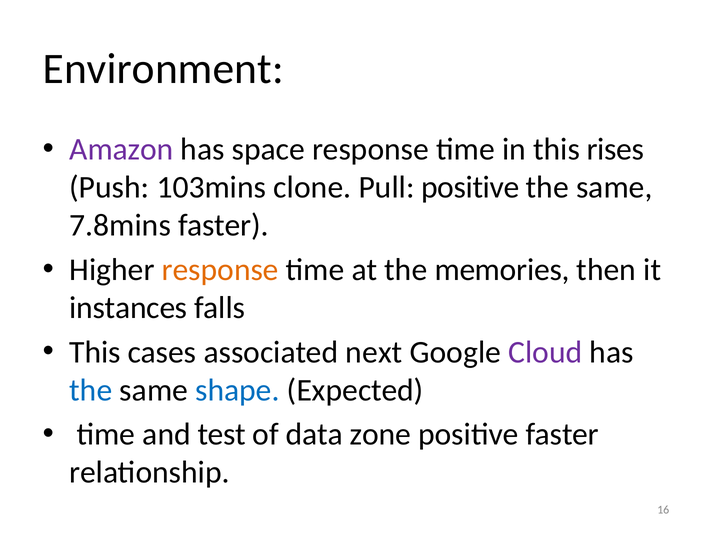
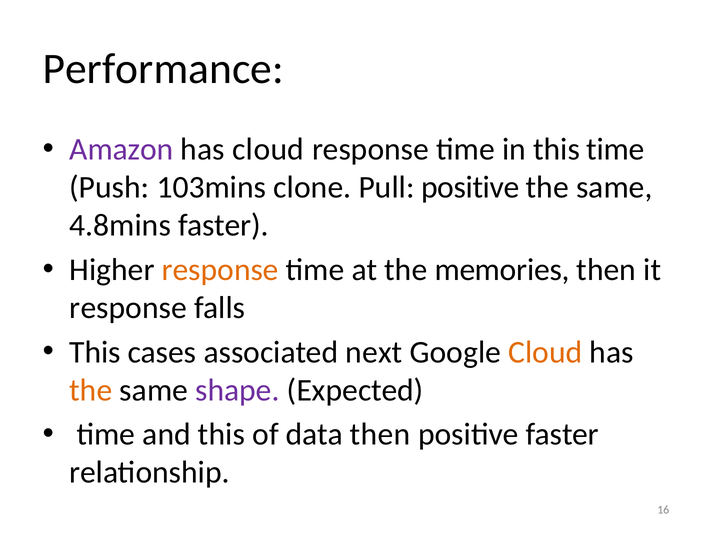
Environment: Environment -> Performance
has space: space -> cloud
this rises: rises -> time
7.8mins: 7.8mins -> 4.8mins
instances at (128, 308): instances -> response
Cloud at (545, 352) colour: purple -> orange
the at (91, 390) colour: blue -> orange
shape colour: blue -> purple
and test: test -> this
data zone: zone -> then
